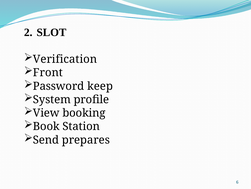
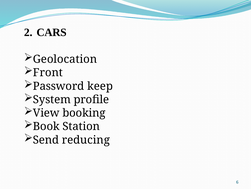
SLOT: SLOT -> CARS
Verification: Verification -> Geolocation
prepares: prepares -> reducing
